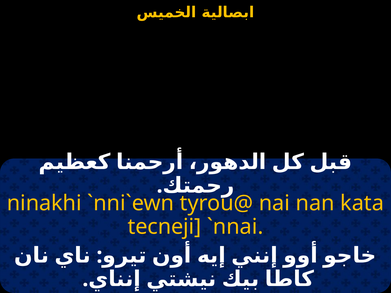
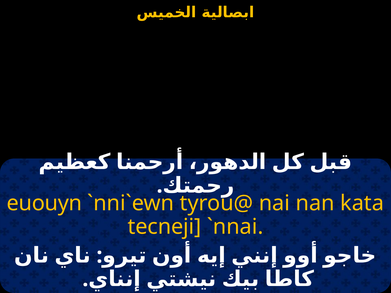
ninakhi: ninakhi -> euouyn
